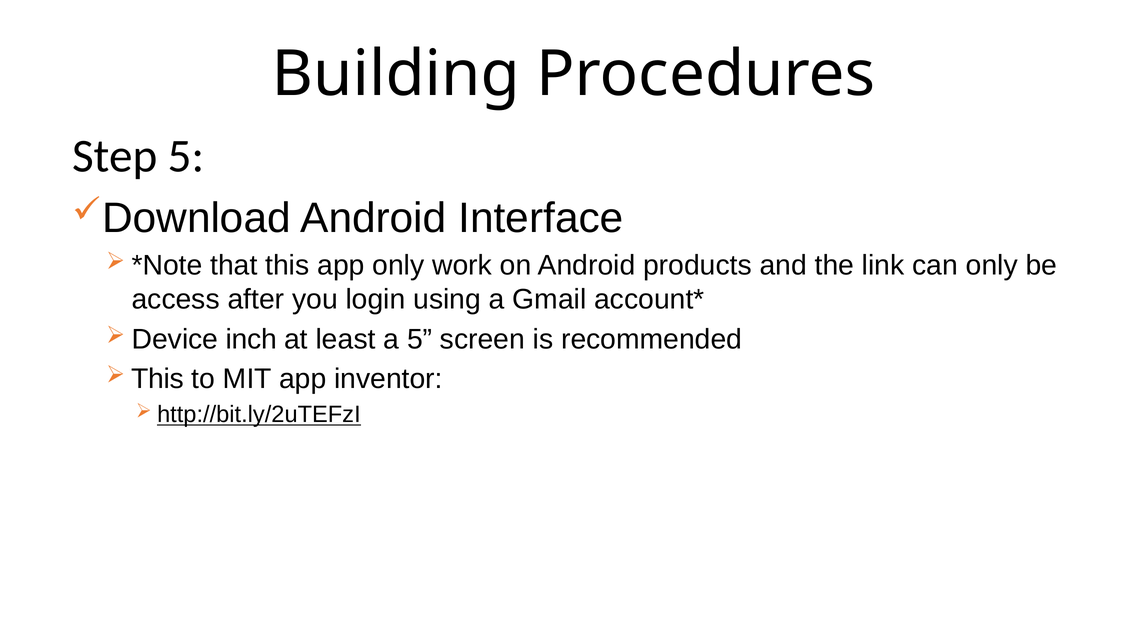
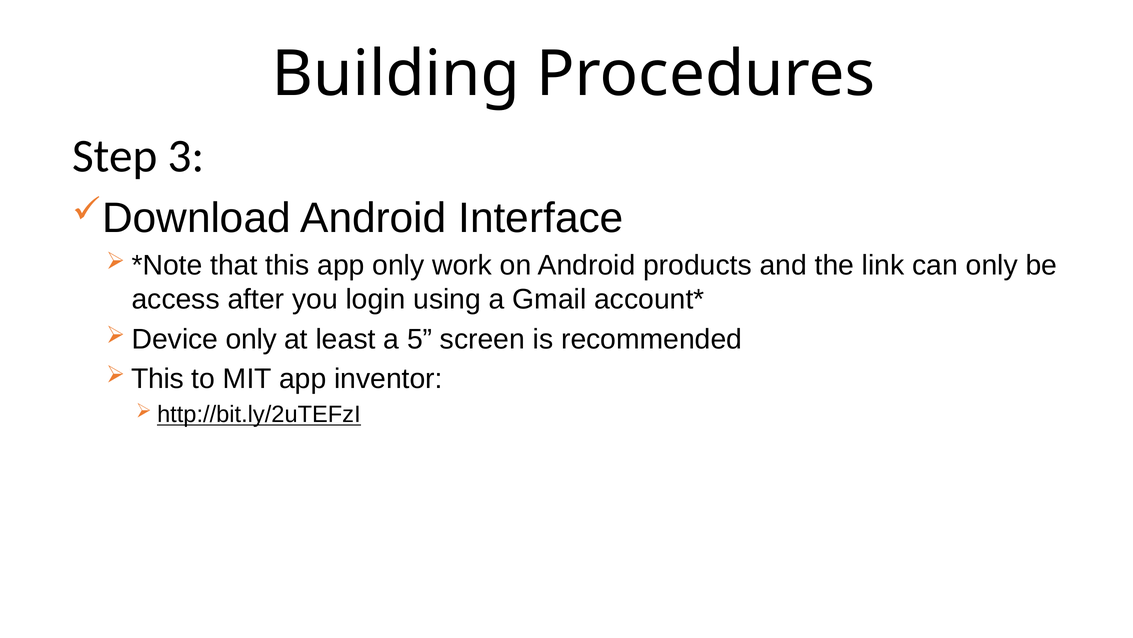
Step 5: 5 -> 3
Device inch: inch -> only
